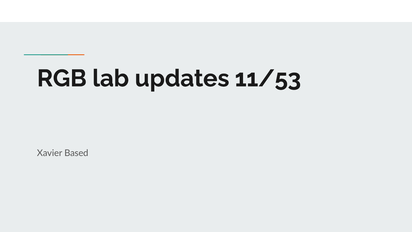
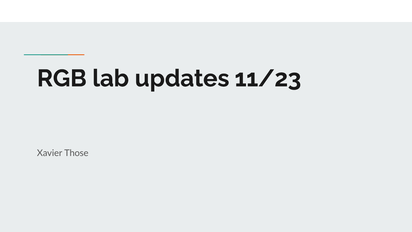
11/53: 11/53 -> 11/23
Based: Based -> Those
